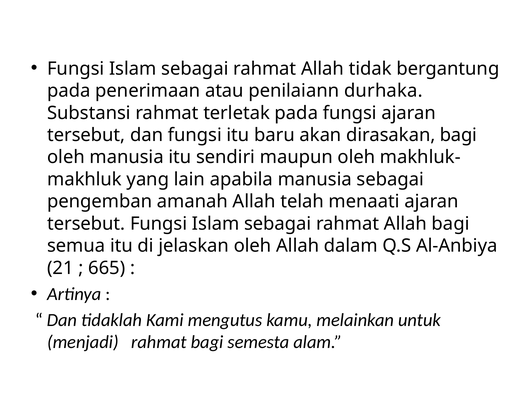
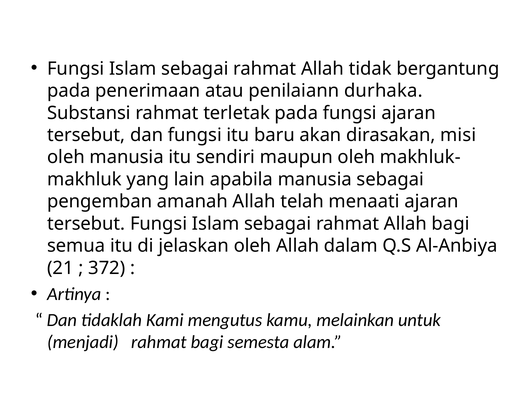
dirasakan bagi: bagi -> misi
665: 665 -> 372
